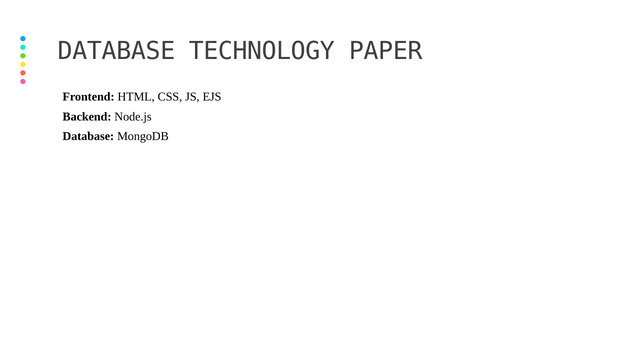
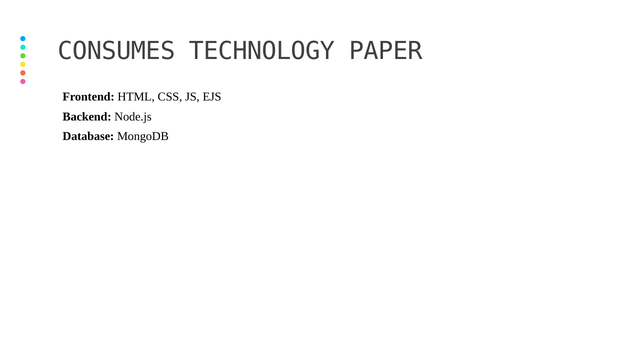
DATABASE at (116, 51): DATABASE -> CONSUMES
